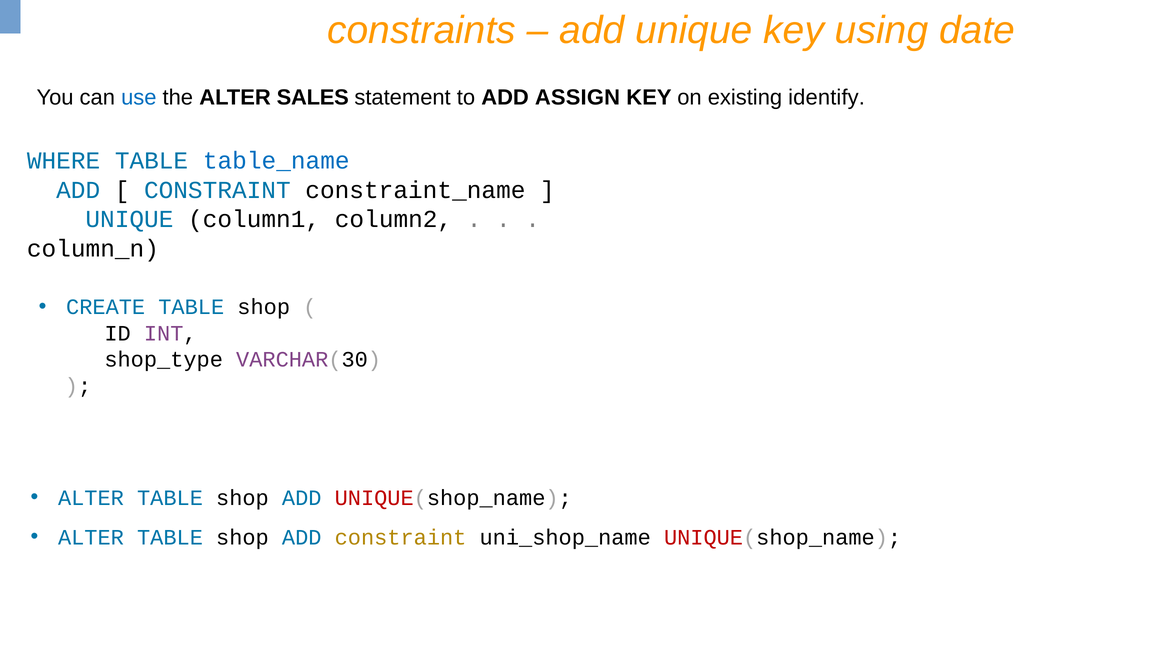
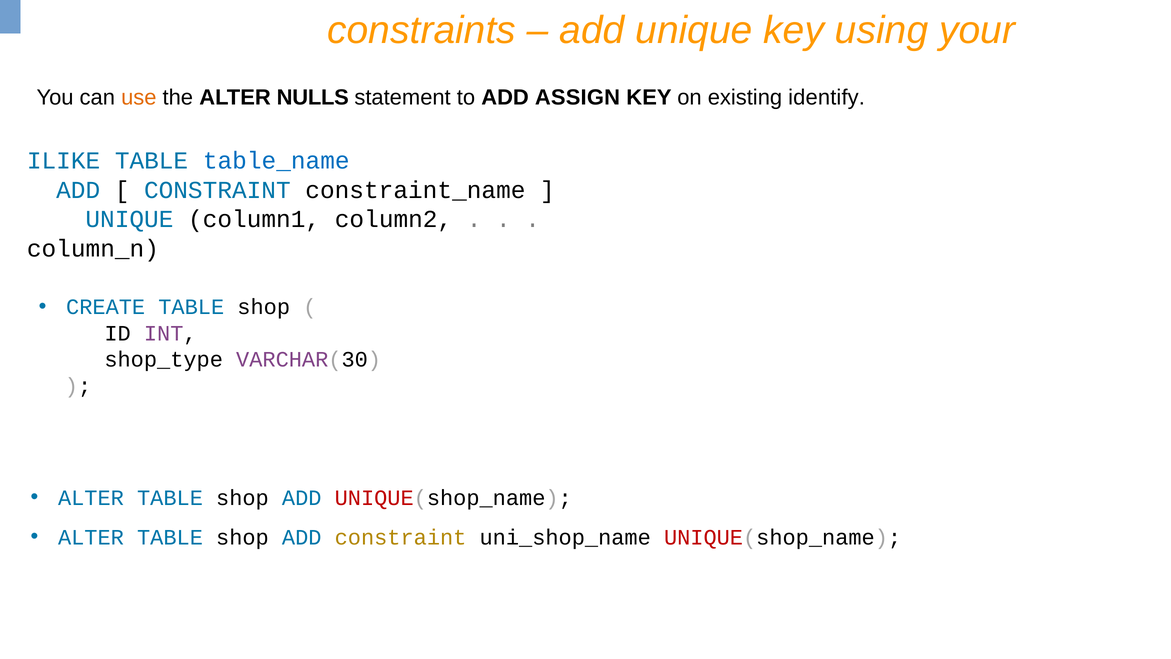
date: date -> your
use colour: blue -> orange
SALES: SALES -> NULLS
WHERE: WHERE -> ILIKE
